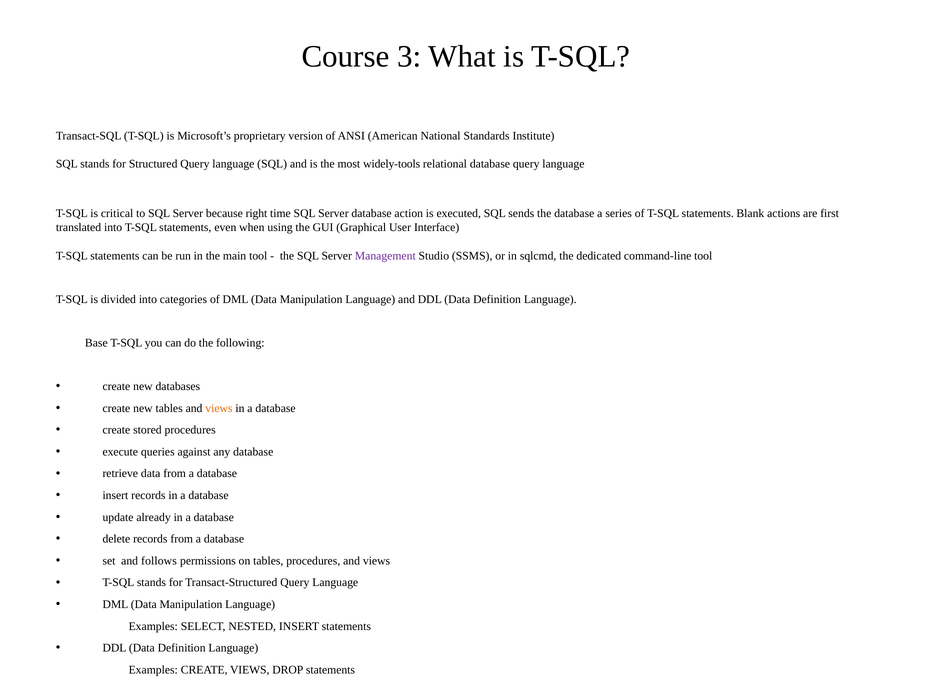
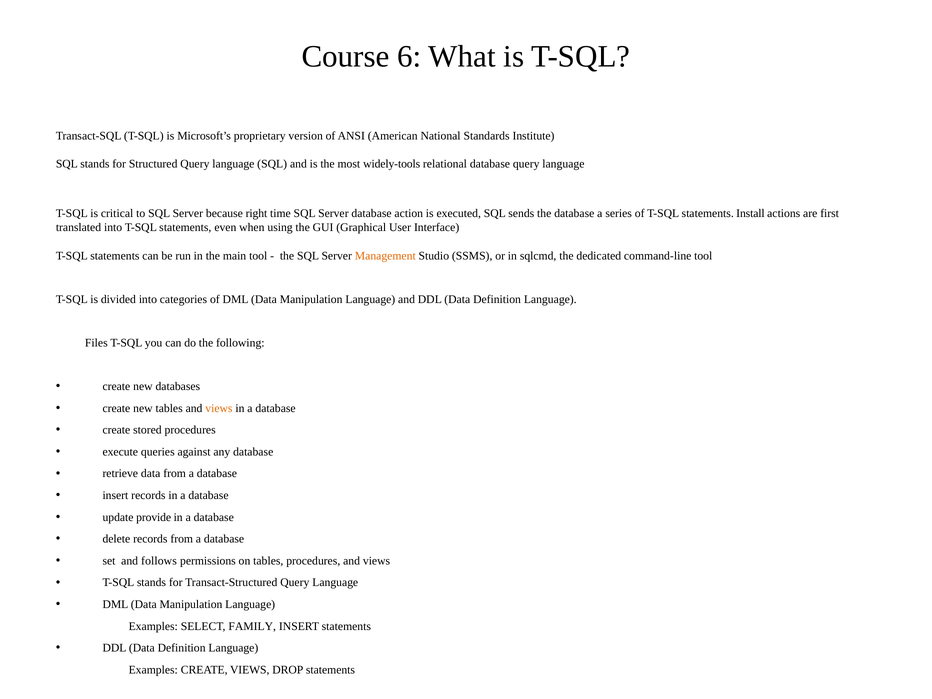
3: 3 -> 6
Blank: Blank -> Install
Management colour: purple -> orange
Base: Base -> Files
already: already -> provide
NESTED: NESTED -> FAMILY
